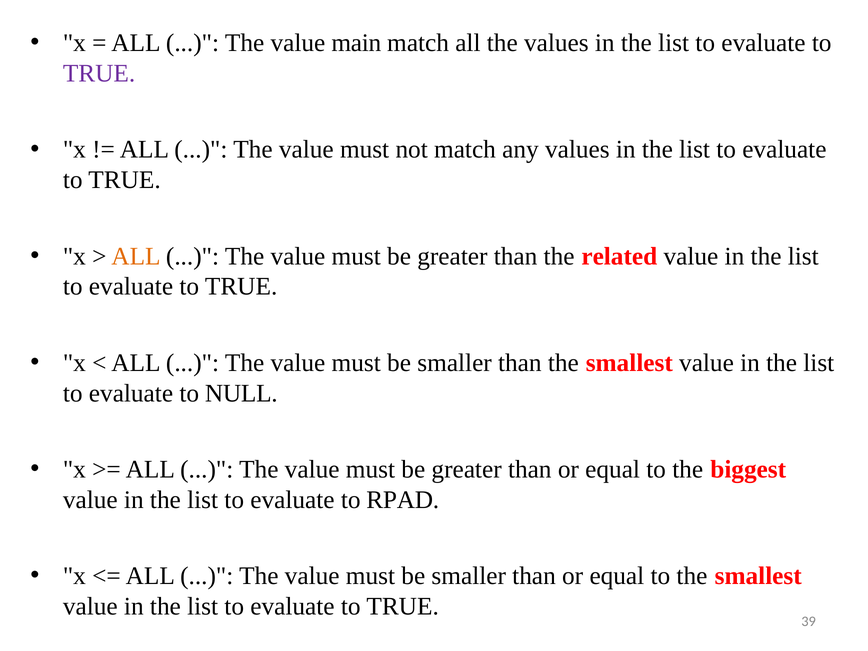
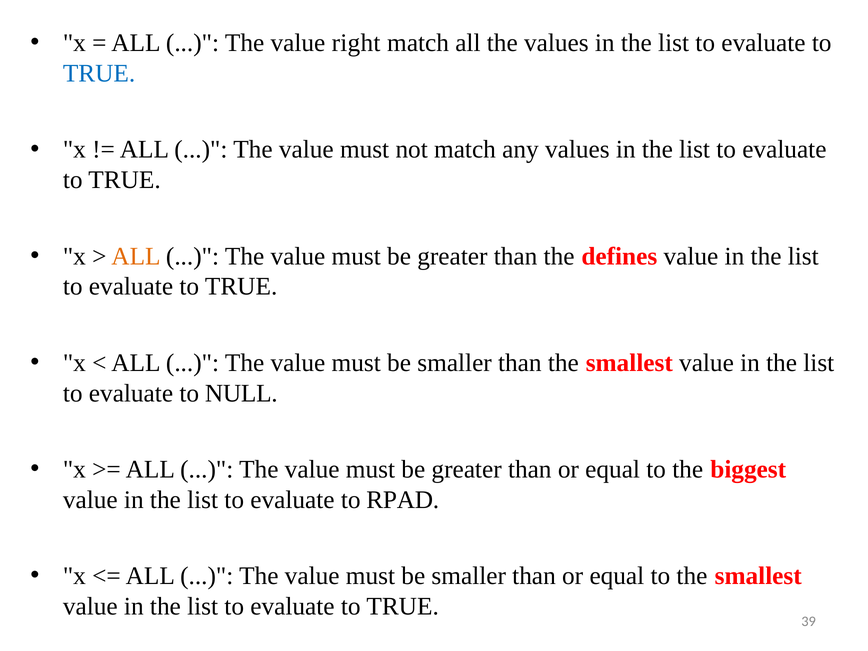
main: main -> right
TRUE at (99, 73) colour: purple -> blue
related: related -> defines
